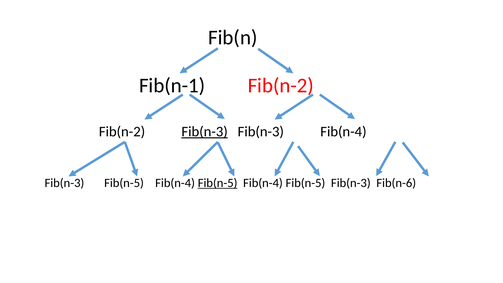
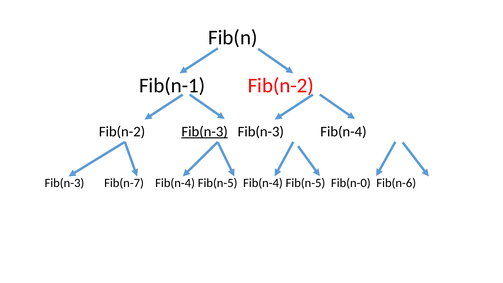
Fib(n-3 Fib(n-5: Fib(n-5 -> Fib(n-7
Fib(n-5 at (218, 183) underline: present -> none
Fib(n-5 Fib(n-3: Fib(n-3 -> Fib(n-0
